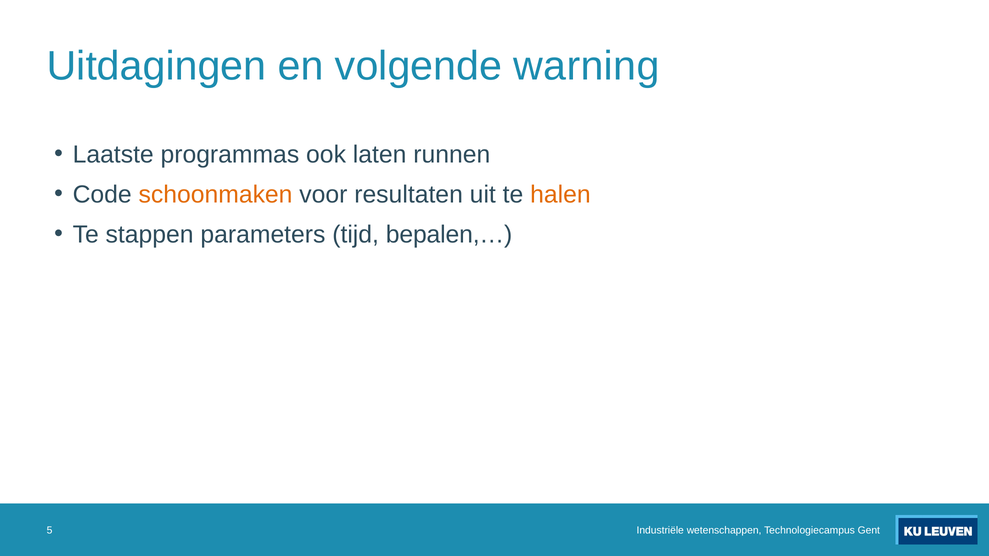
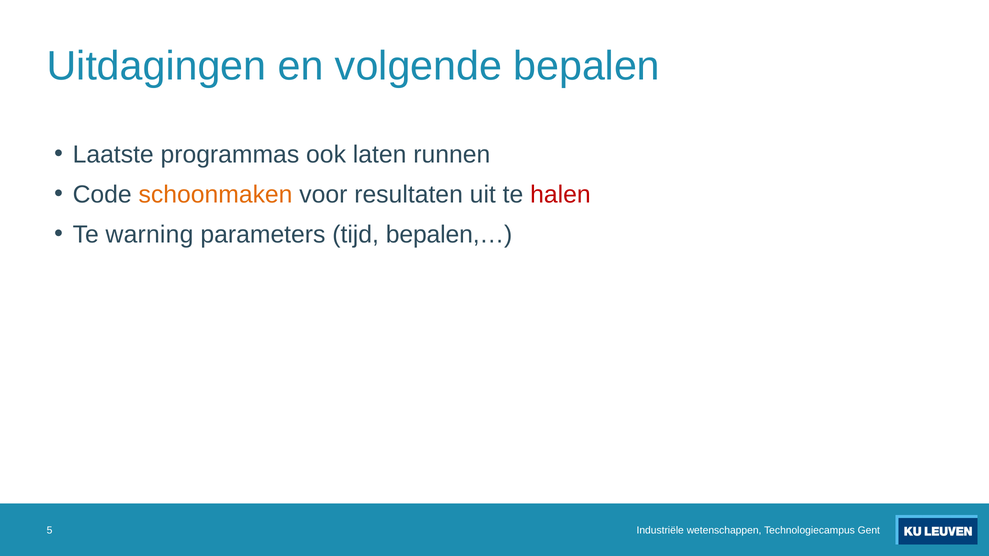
warning: warning -> bepalen
halen colour: orange -> red
stappen: stappen -> warning
